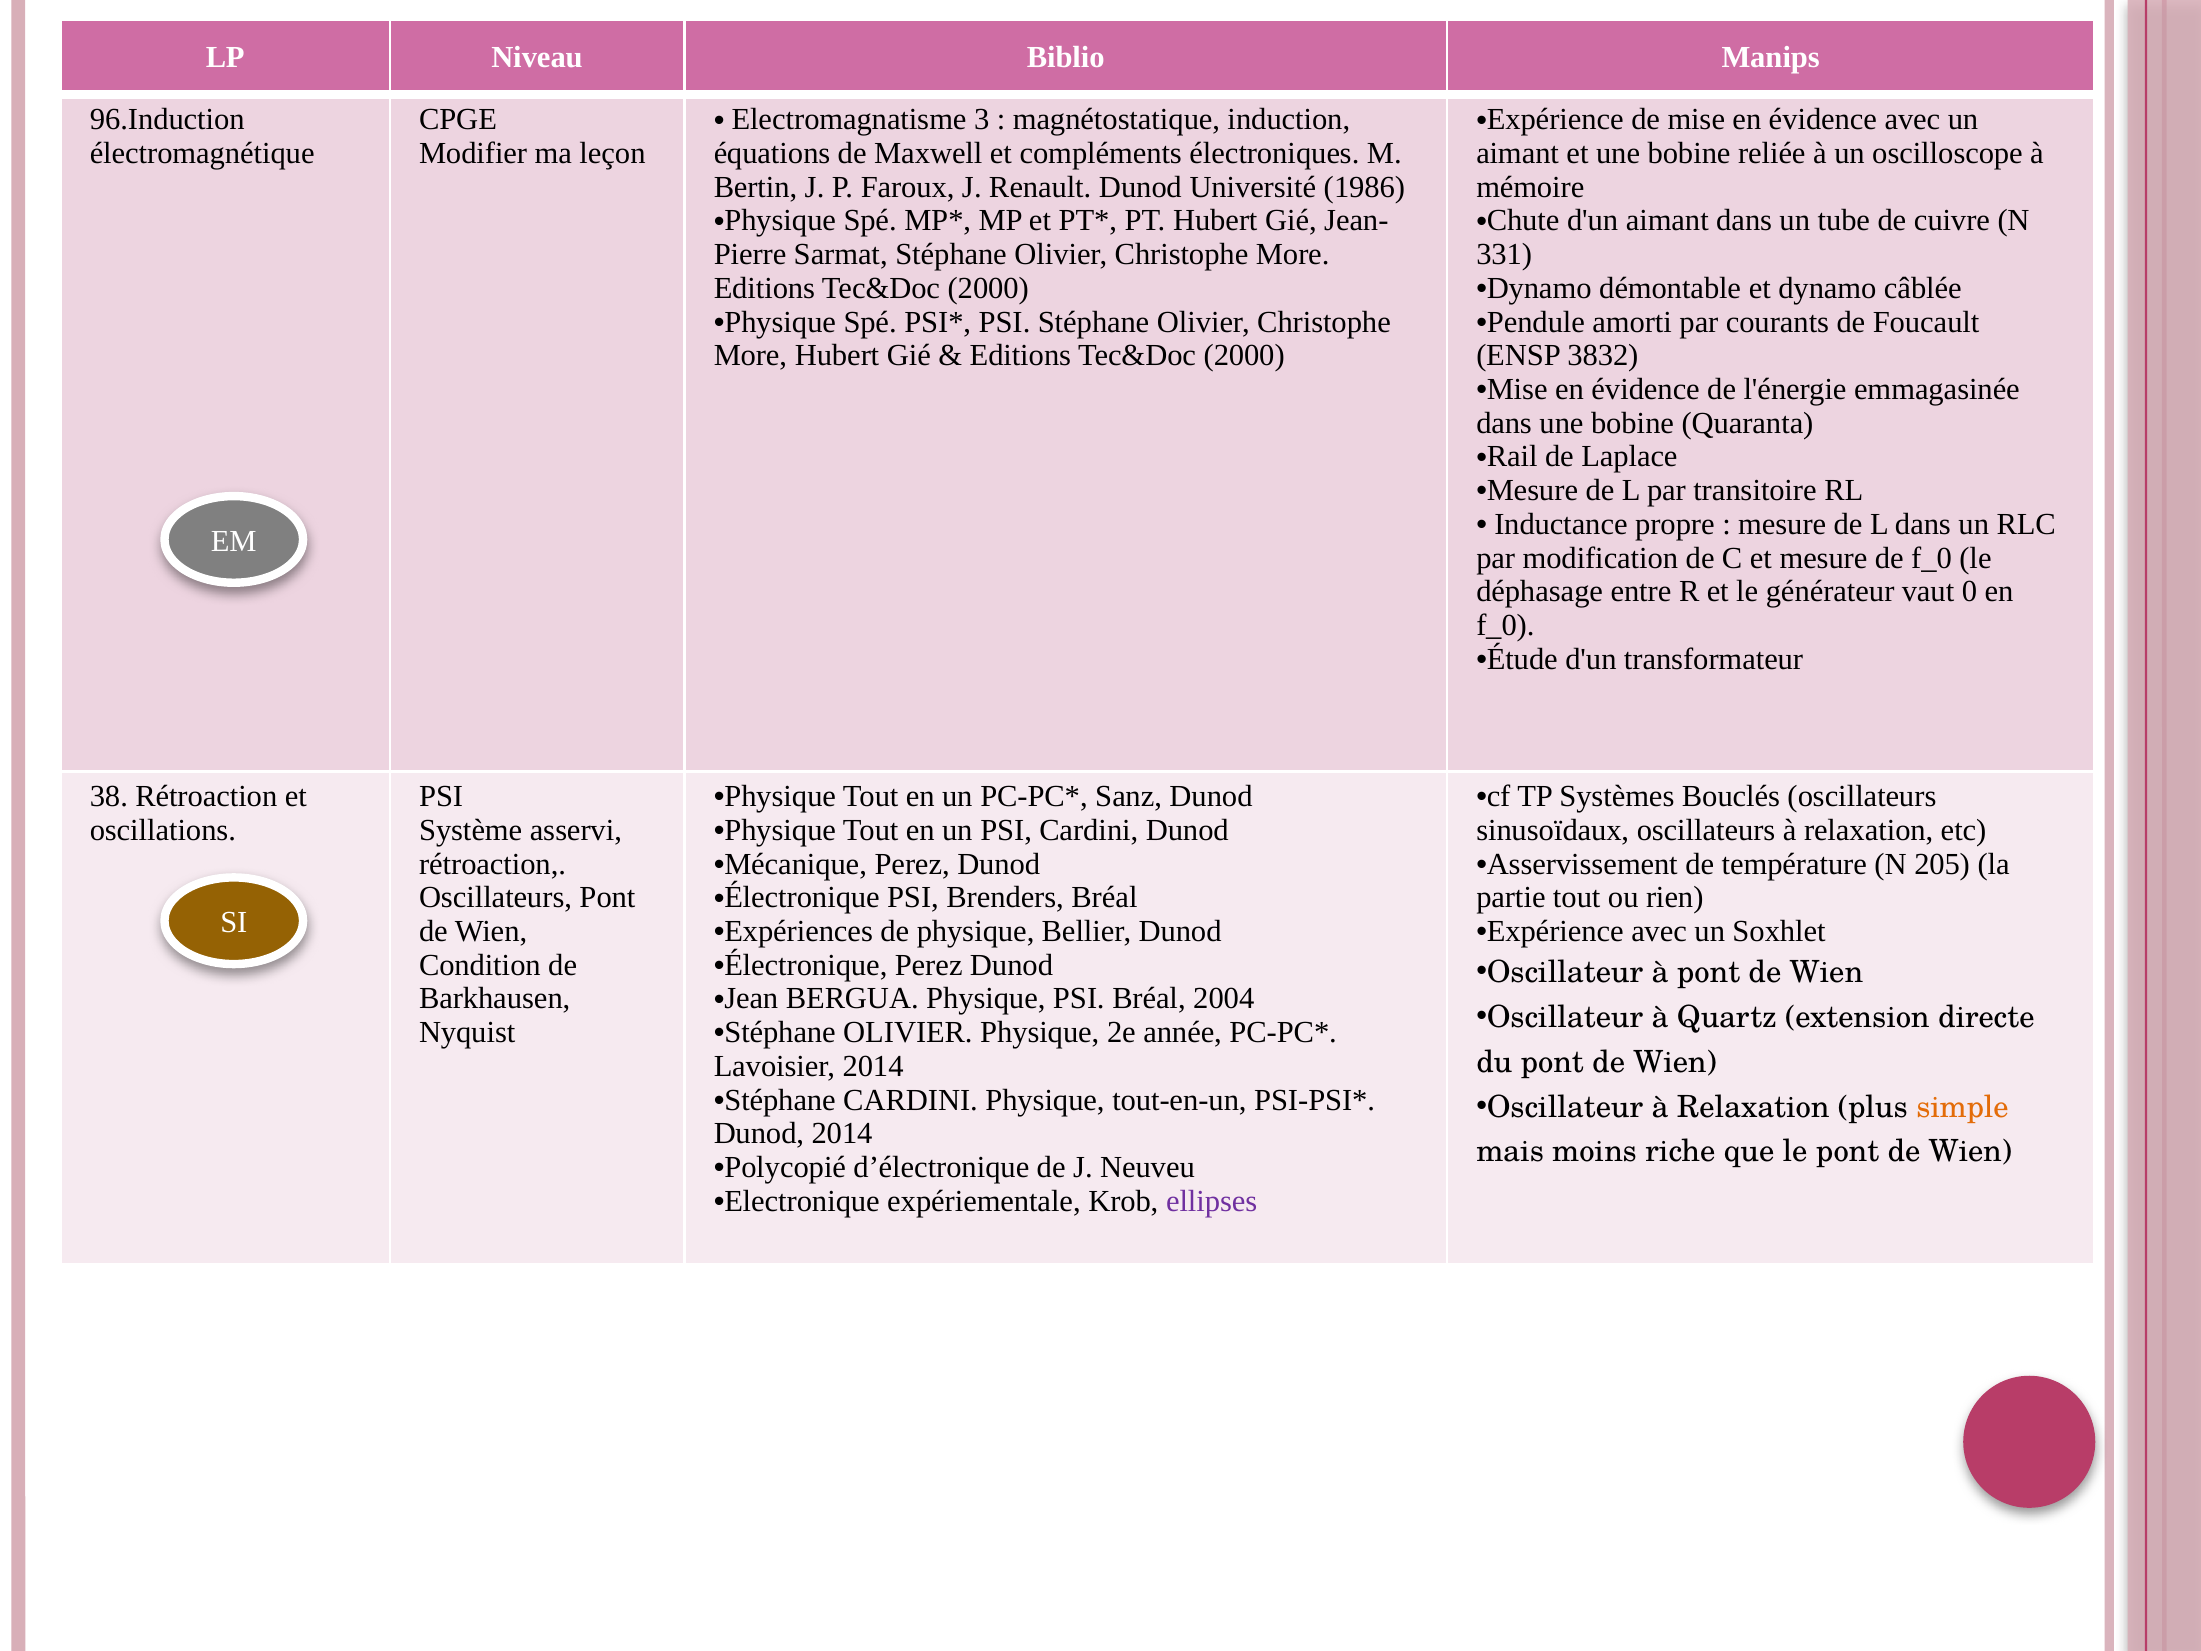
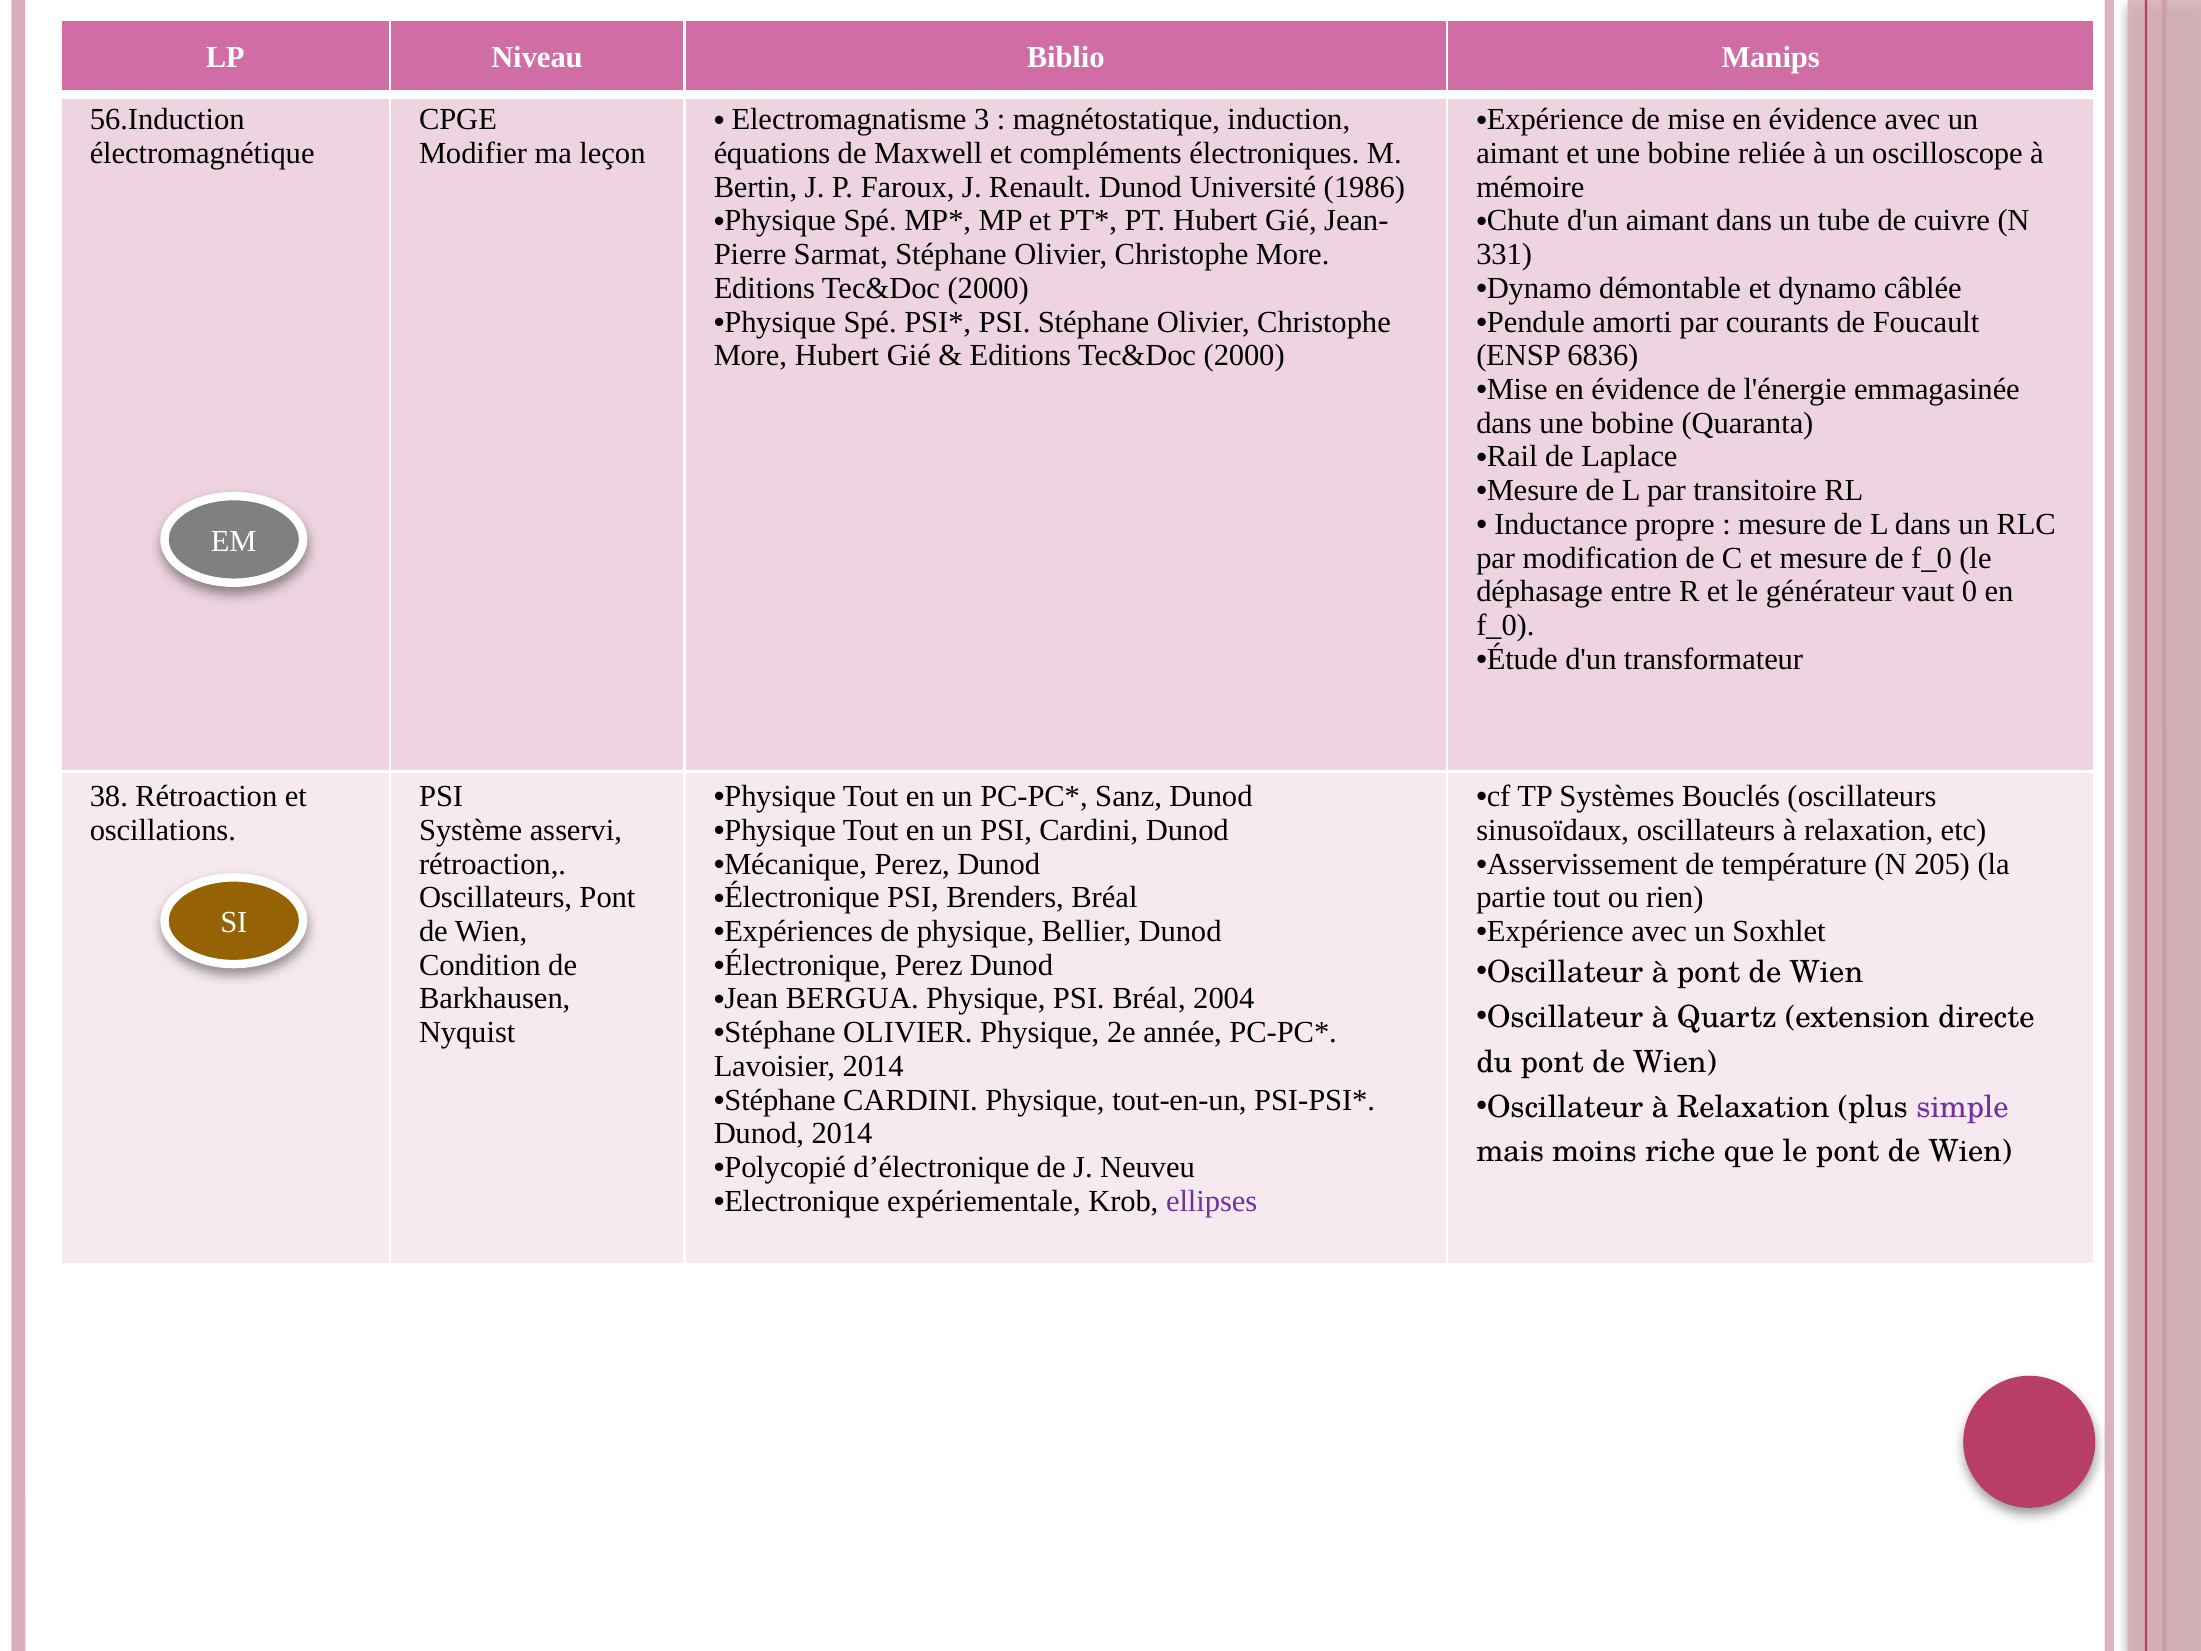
96.Induction: 96.Induction -> 56.Induction
3832: 3832 -> 6836
simple colour: orange -> purple
